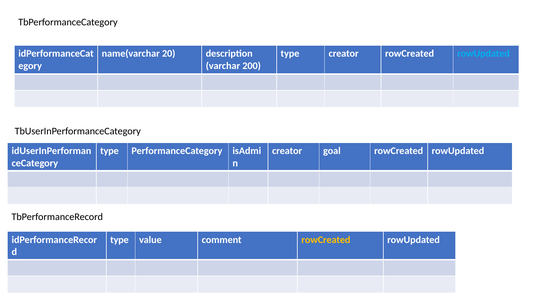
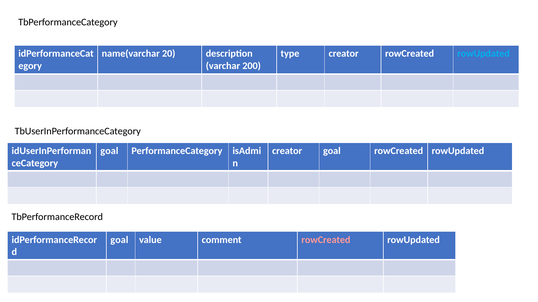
type at (109, 151): type -> goal
type at (119, 240): type -> goal
rowCreated at (326, 240) colour: yellow -> pink
